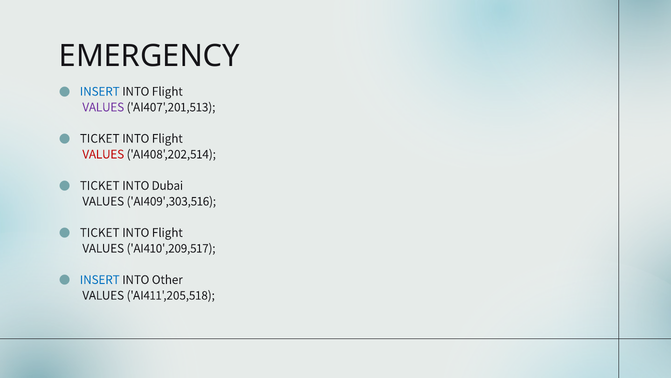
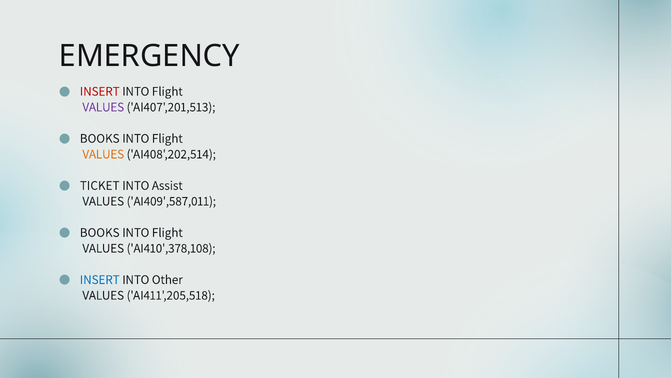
INSERT at (100, 91) colour: blue -> red
TICKET at (100, 138): TICKET -> BOOKS
VALUES at (103, 154) colour: red -> orange
Dubai: Dubai -> Assist
AI409',303,516: AI409',303,516 -> AI409',587,011
TICKET at (100, 232): TICKET -> BOOKS
AI410',209,517: AI410',209,517 -> AI410',378,108
